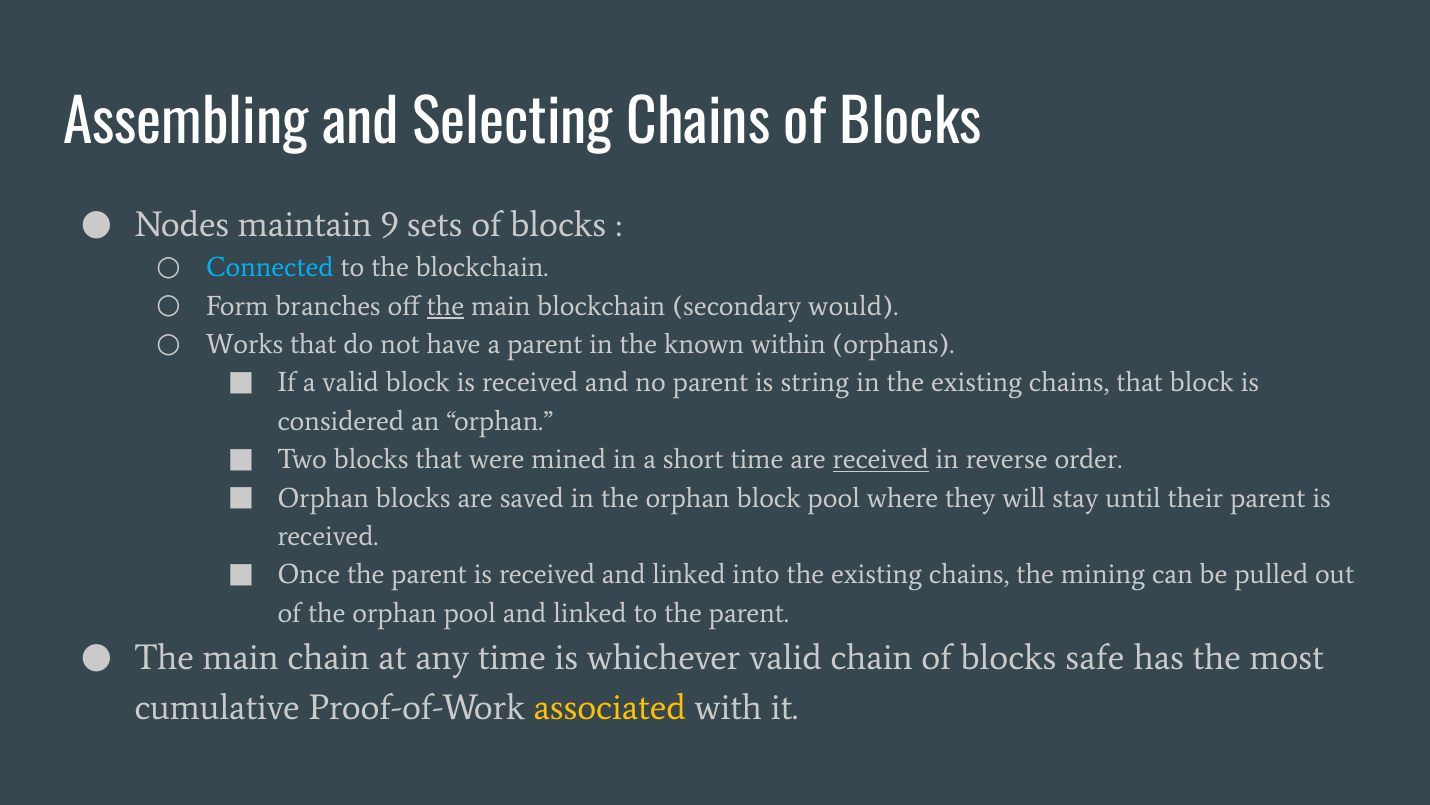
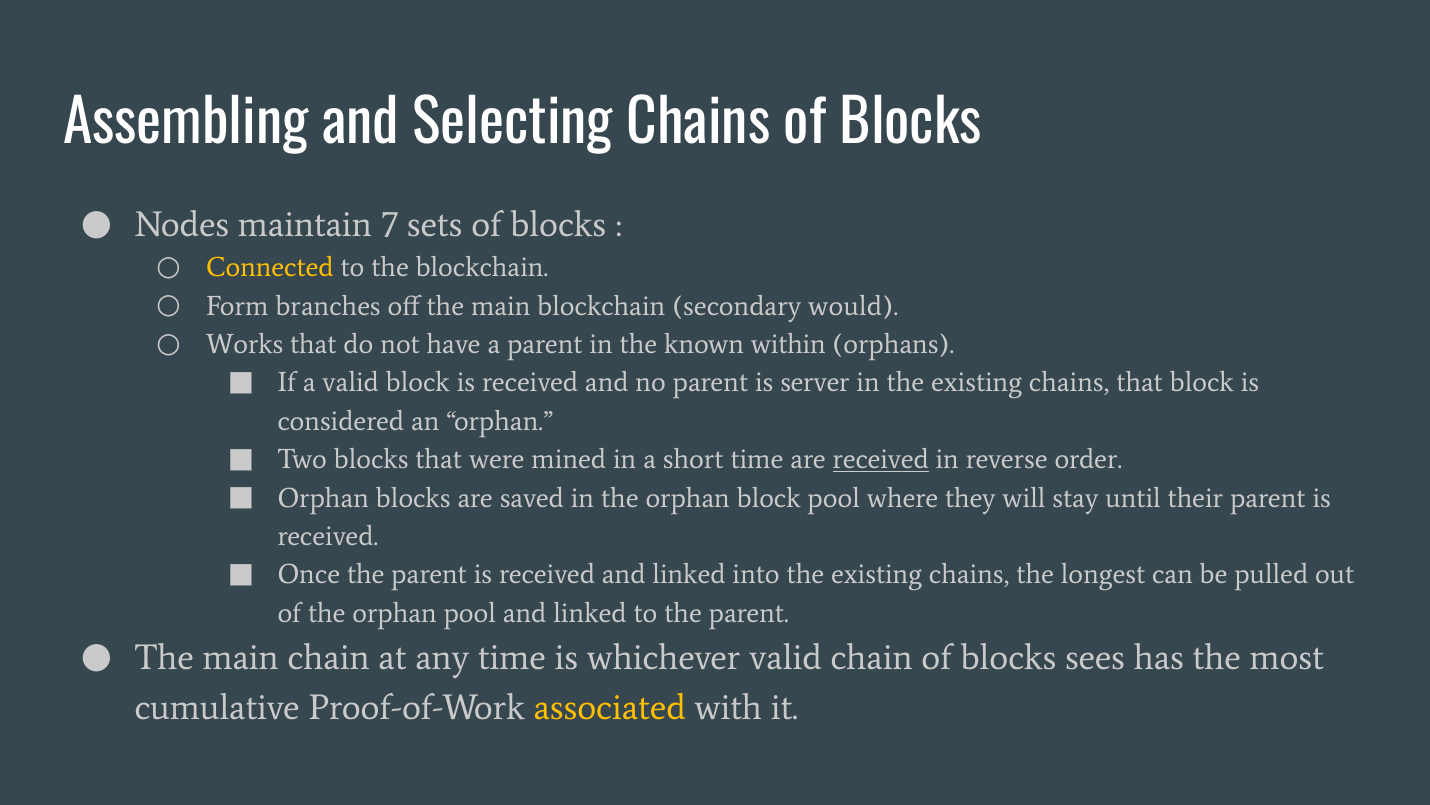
9: 9 -> 7
Connected colour: light blue -> yellow
the at (445, 306) underline: present -> none
string: string -> server
mining: mining -> longest
safe: safe -> sees
